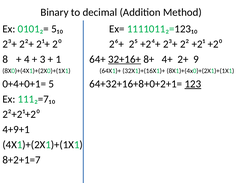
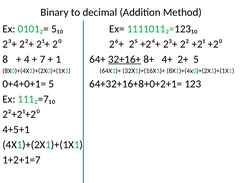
3: 3 -> 7
2+ 9: 9 -> 5
123 underline: present -> none
4+9+1: 4+9+1 -> 4+5+1
8+2+1=7: 8+2+1=7 -> 1+2+1=7
